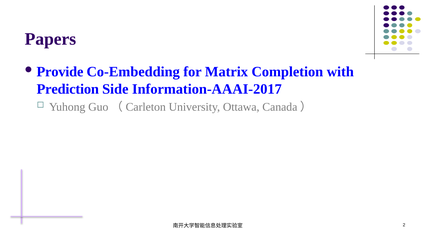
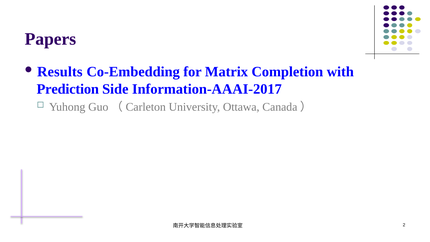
Provide: Provide -> Results
